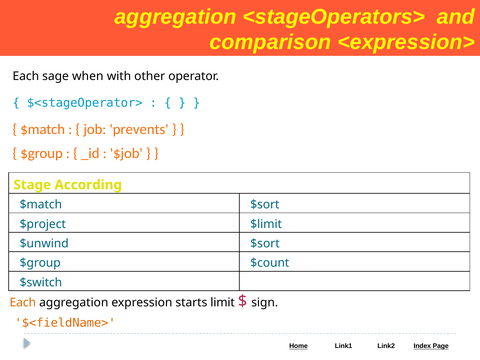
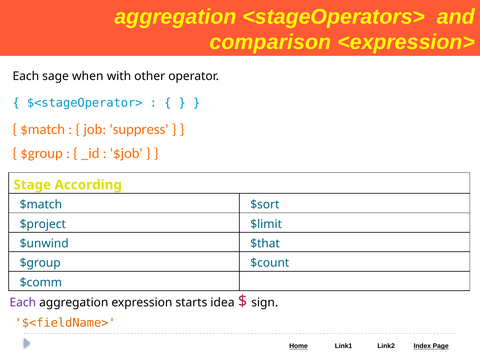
prevents: prevents -> suppress
$unwind $sort: $sort -> $that
$switch: $switch -> $comm
Each at (23, 302) colour: orange -> purple
limit: limit -> idea
